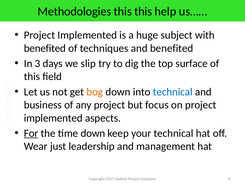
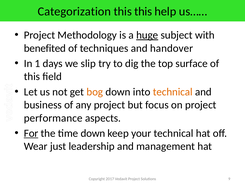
Methodologies: Methodologies -> Categorization
Implemented at (87, 35): Implemented -> Methodology
huge underline: none -> present
and benefited: benefited -> handover
3: 3 -> 1
technical at (173, 92) colour: blue -> orange
implemented at (53, 118): implemented -> performance
